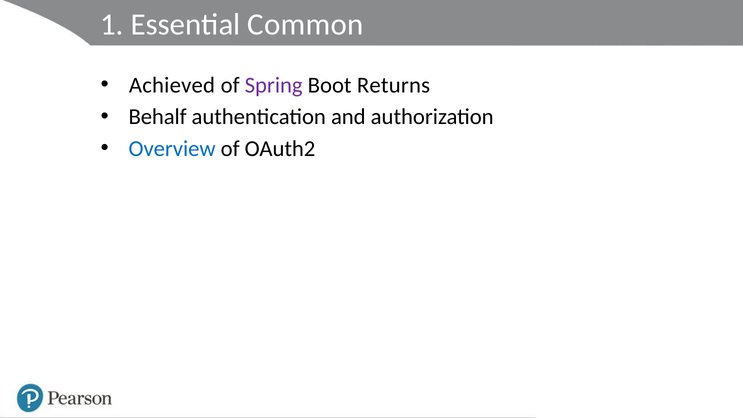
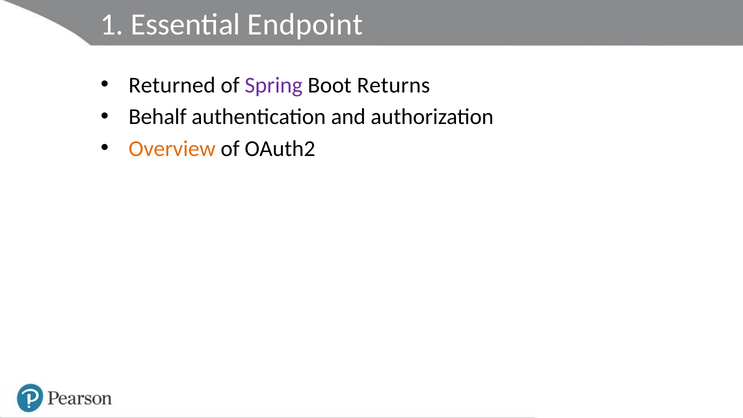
Common: Common -> Endpoint
Achieved: Achieved -> Returned
Overview colour: blue -> orange
